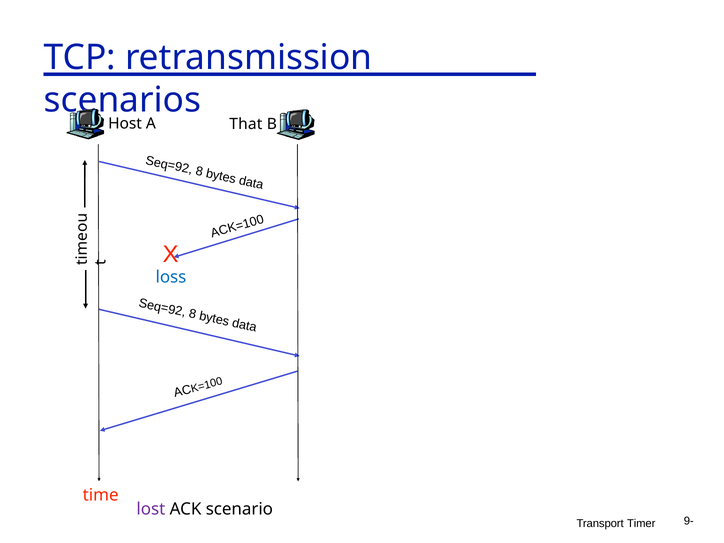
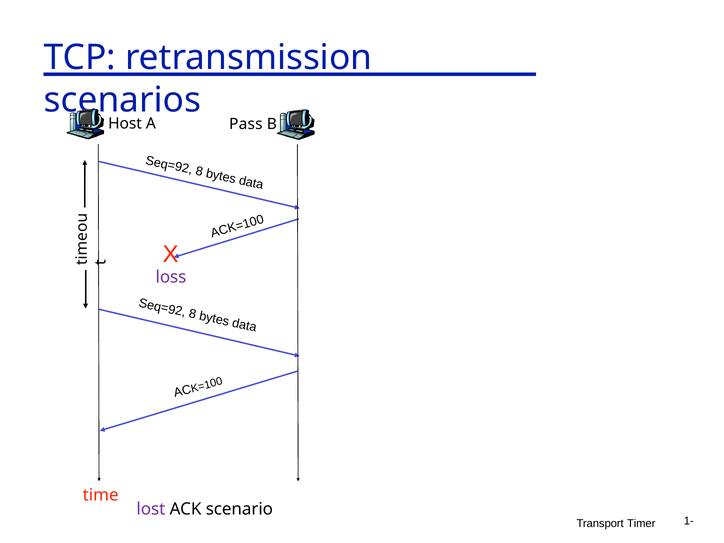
That: That -> Pass
loss colour: blue -> purple
9-: 9- -> 1-
